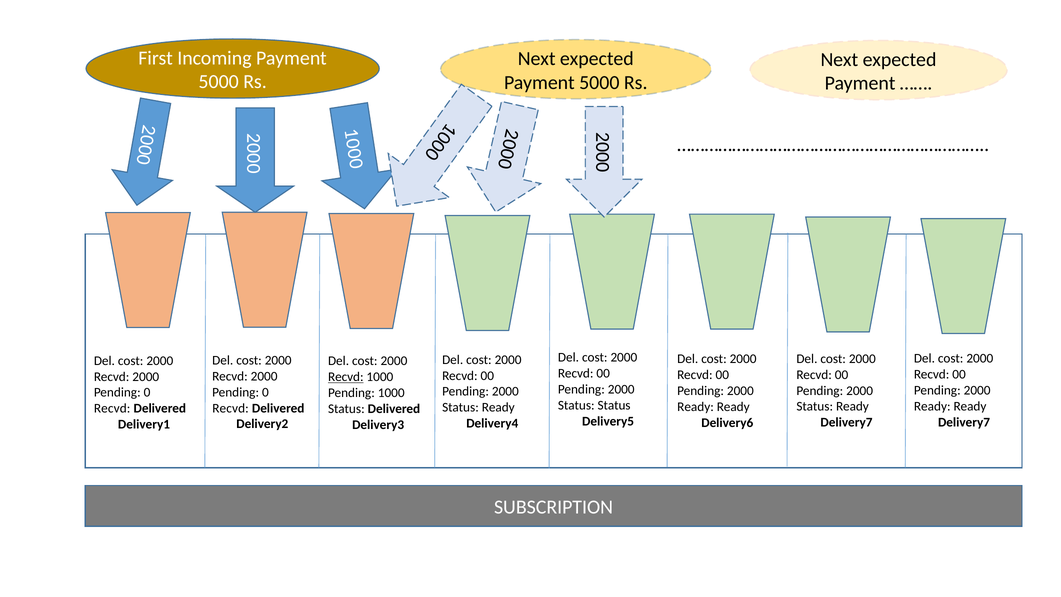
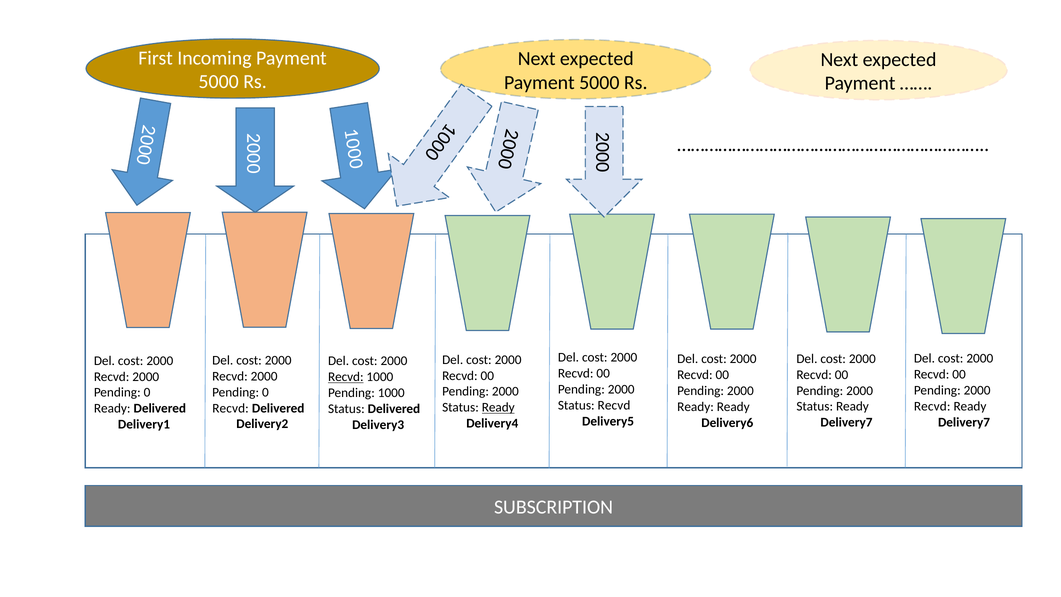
Status Status: Status -> Recvd
Ready at (932, 406): Ready -> Recvd
Ready at (498, 407) underline: none -> present
Recvd at (112, 408): Recvd -> Ready
